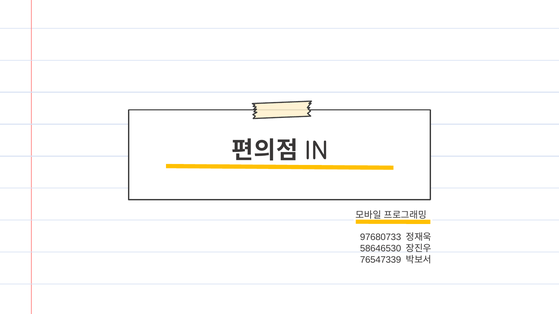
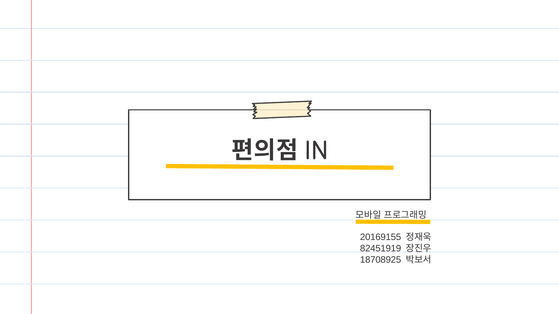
97680733: 97680733 -> 20169155
58646530: 58646530 -> 82451919
76547339: 76547339 -> 18708925
